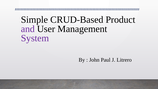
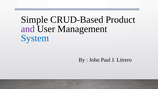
System colour: purple -> blue
